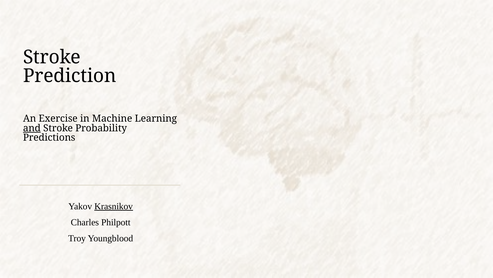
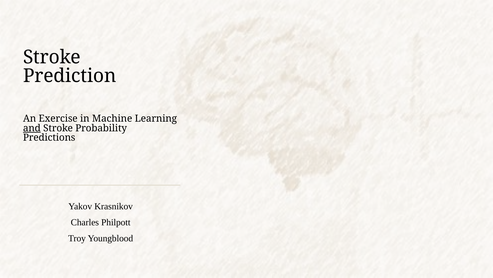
Krasnikov underline: present -> none
